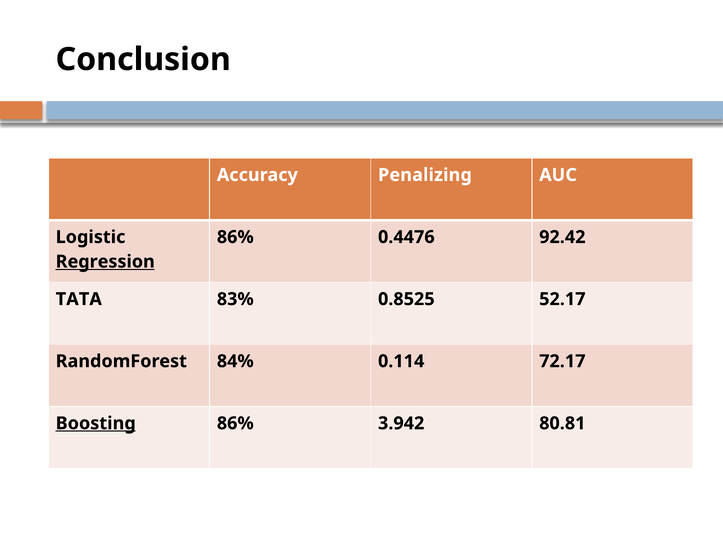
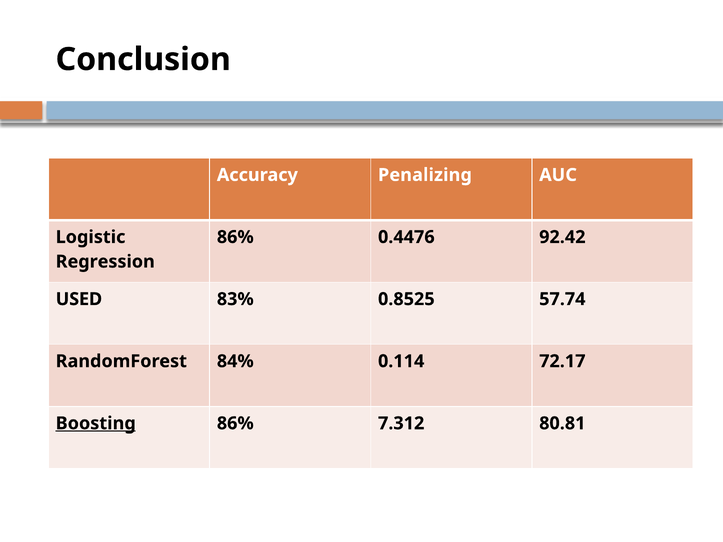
Regression underline: present -> none
TATA: TATA -> USED
52.17: 52.17 -> 57.74
3.942: 3.942 -> 7.312
